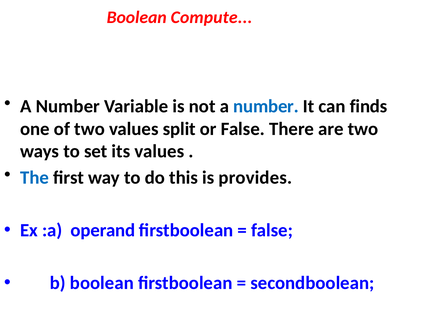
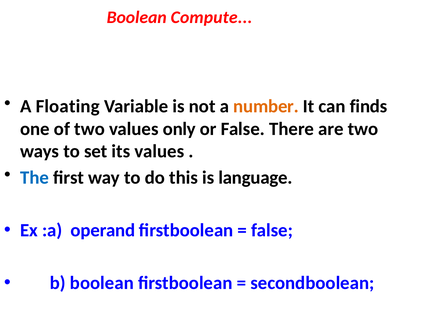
Number at (68, 106): Number -> Floating
number at (266, 106) colour: blue -> orange
split: split -> only
provides: provides -> language
